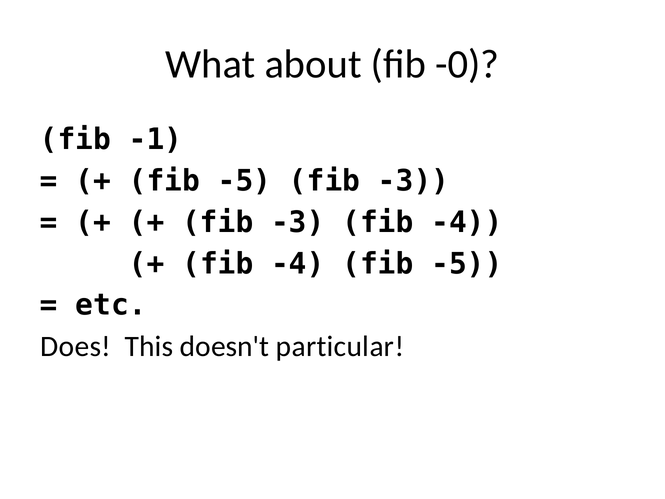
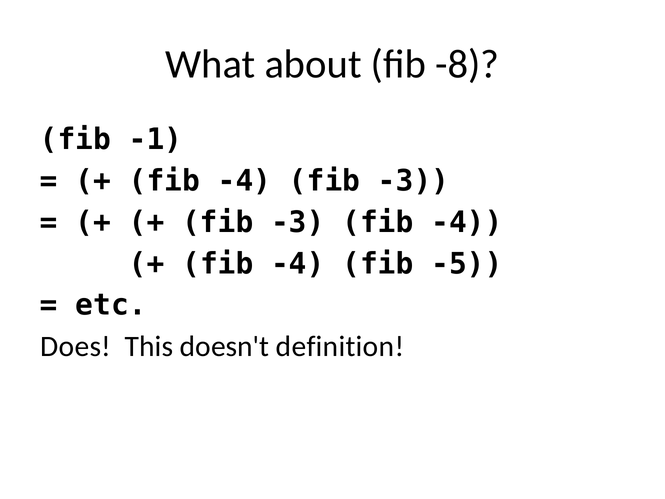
-0: -0 -> -8
-5 at (244, 181): -5 -> -4
particular: particular -> definition
